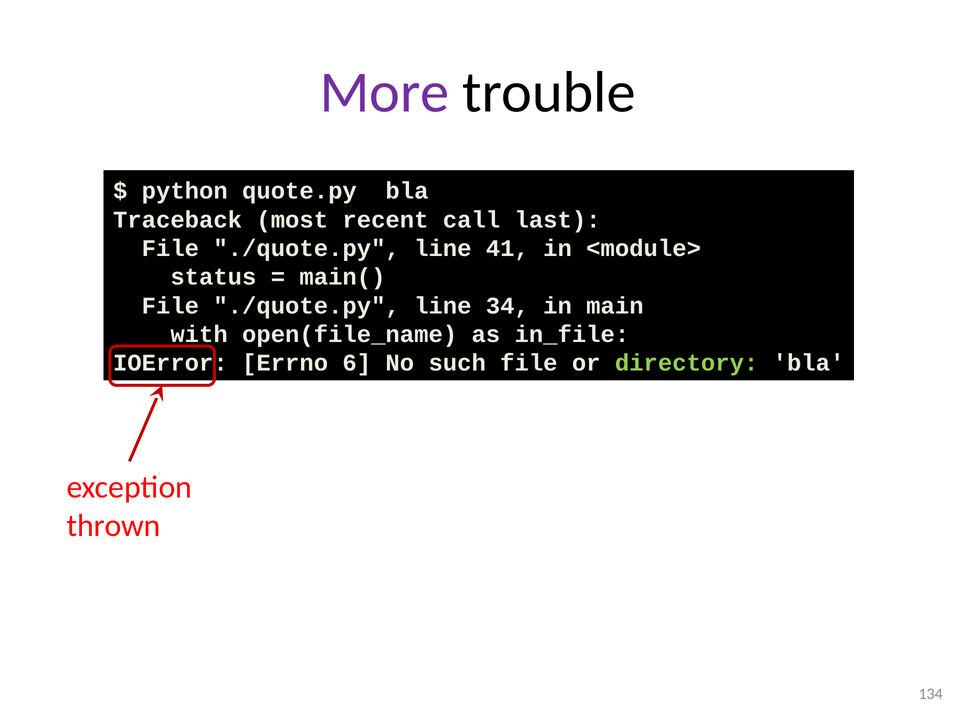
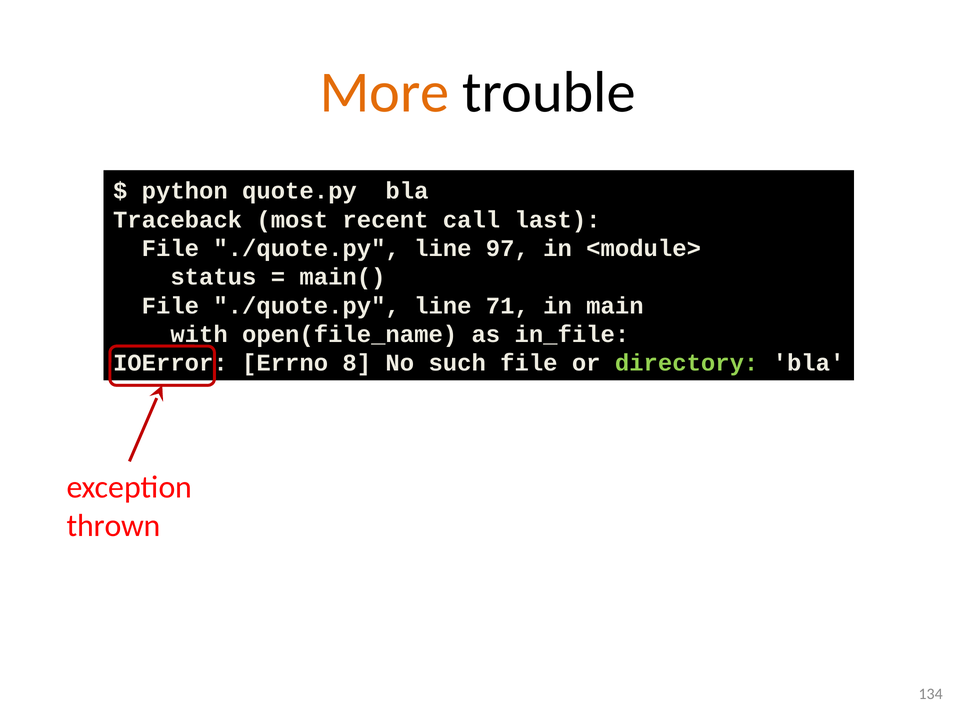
More colour: purple -> orange
41: 41 -> 97
34: 34 -> 71
6: 6 -> 8
